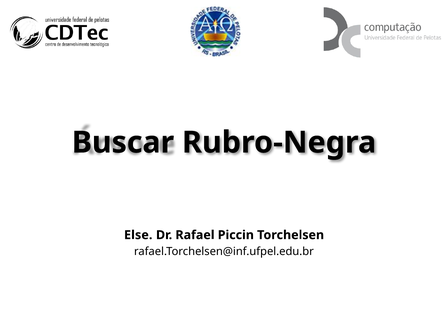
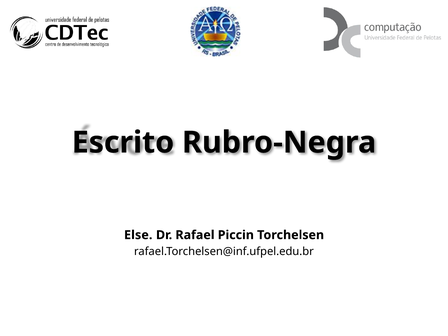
Buscar: Buscar -> Escrito
